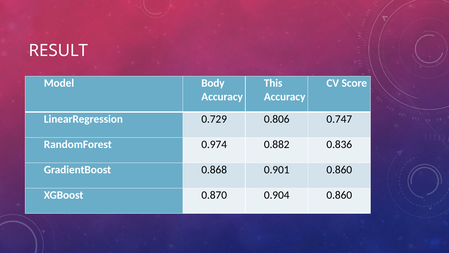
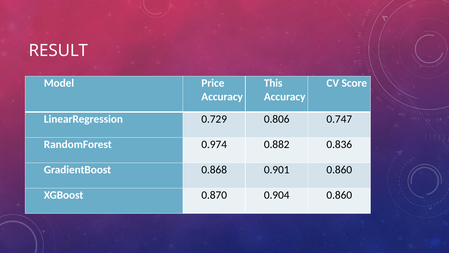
Body: Body -> Price
